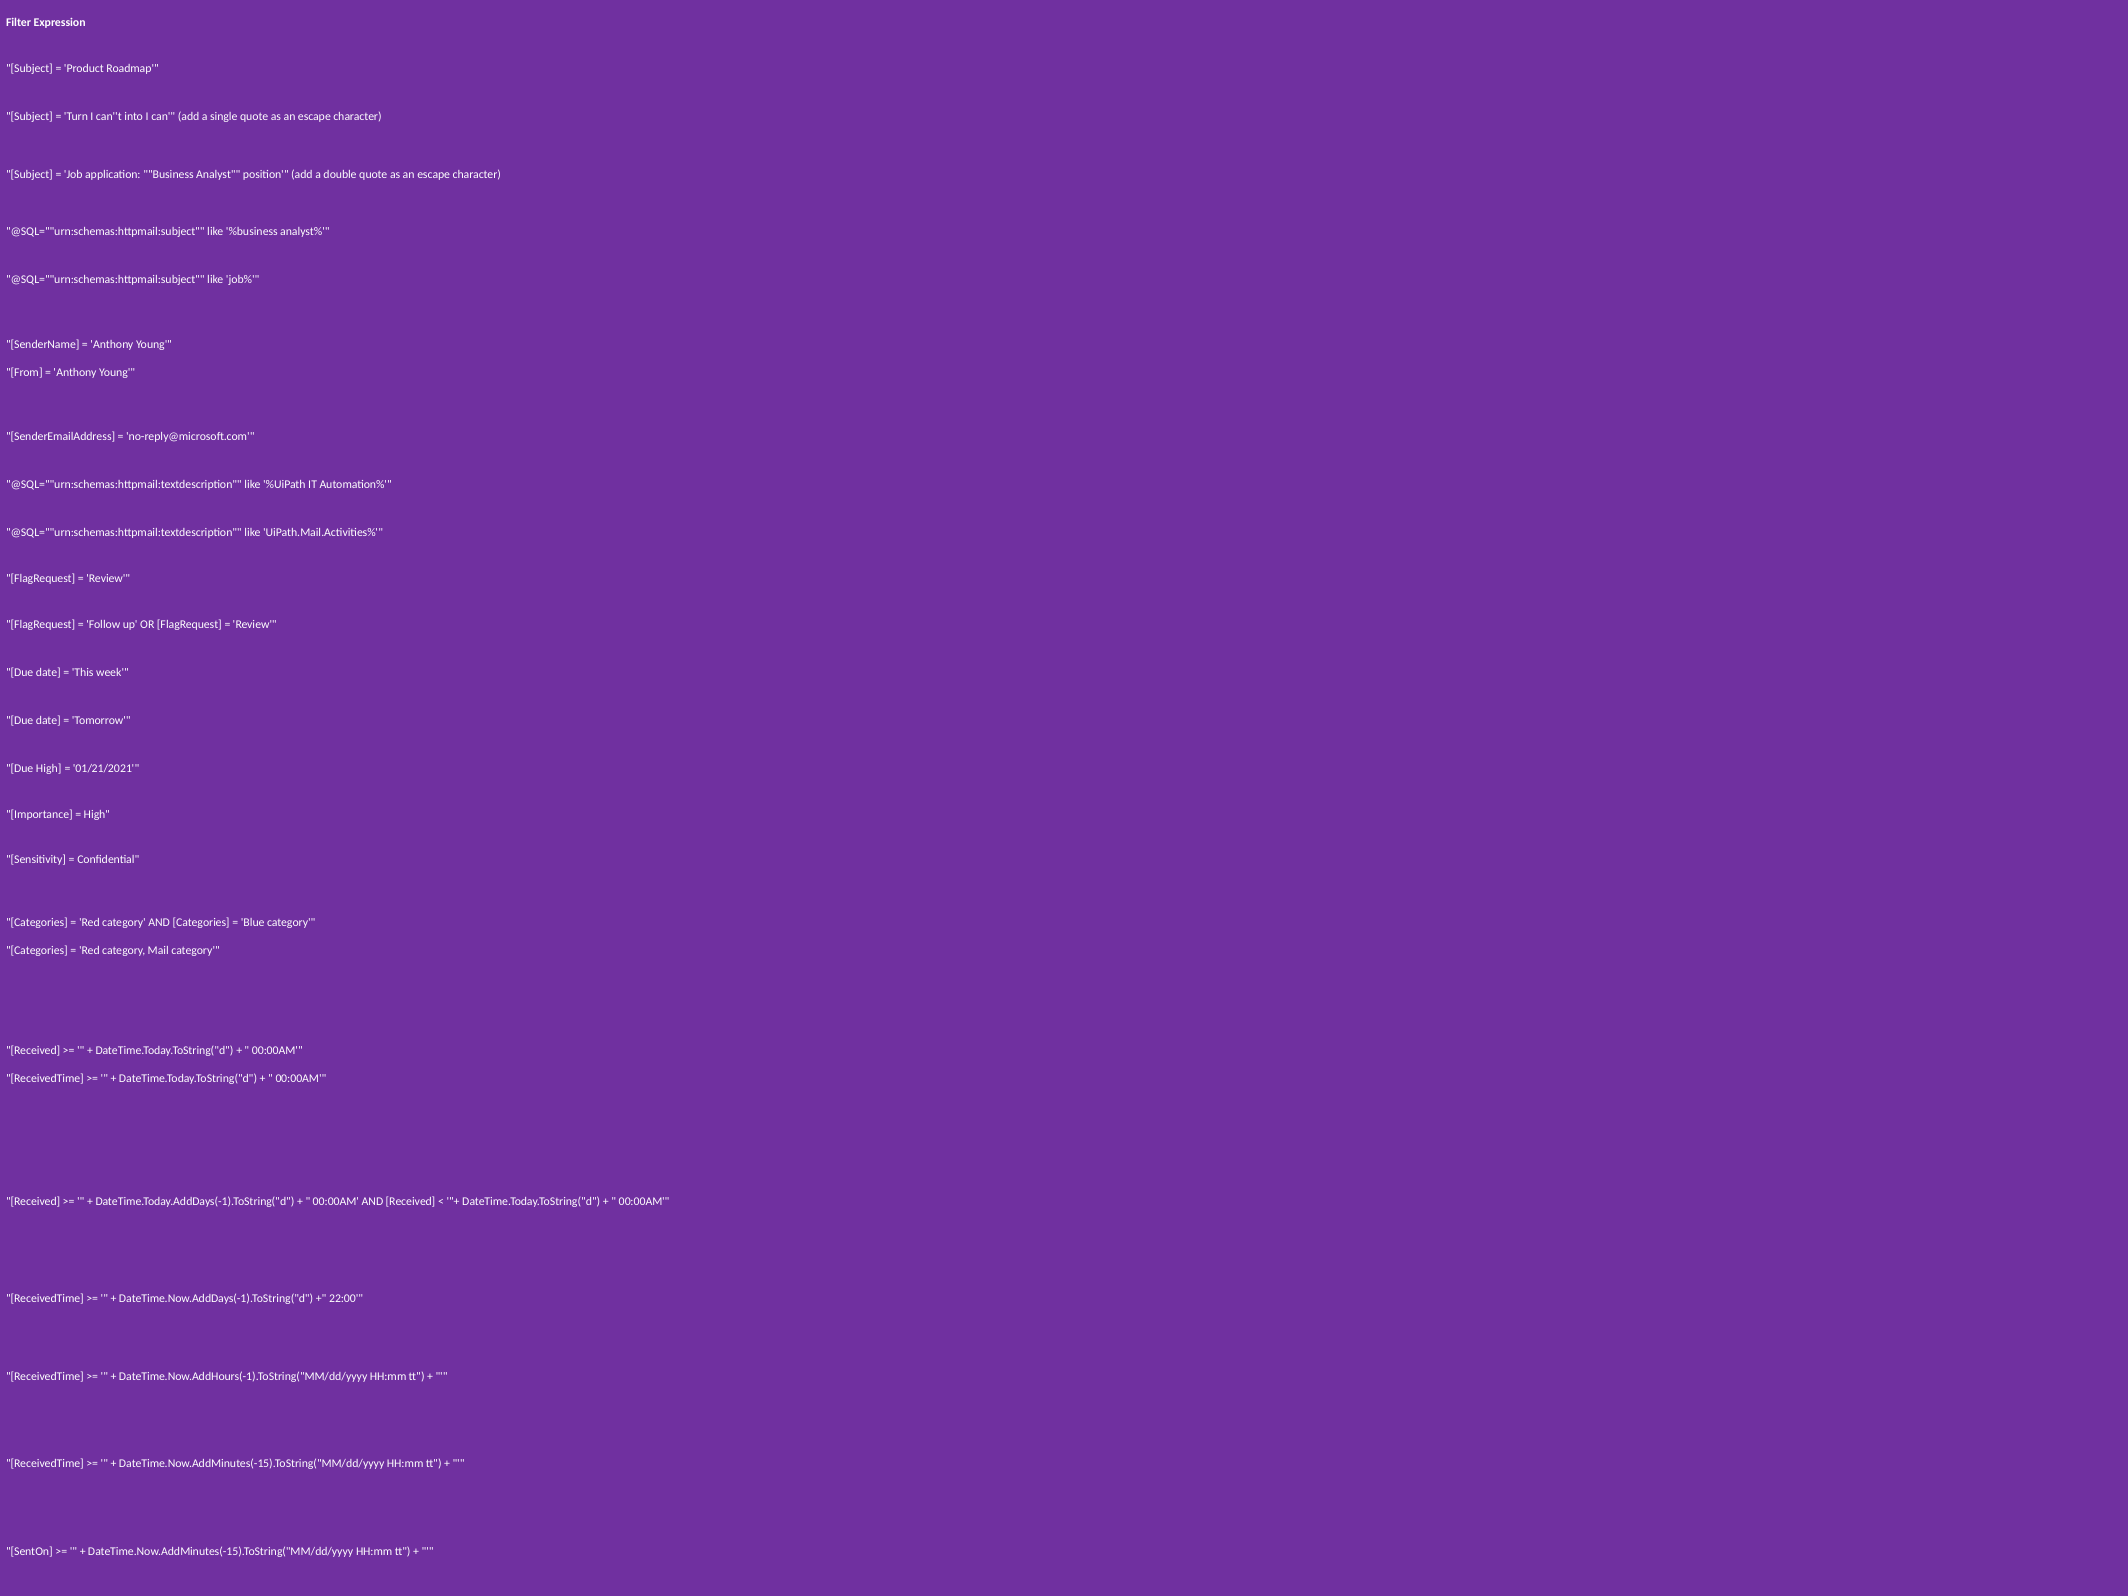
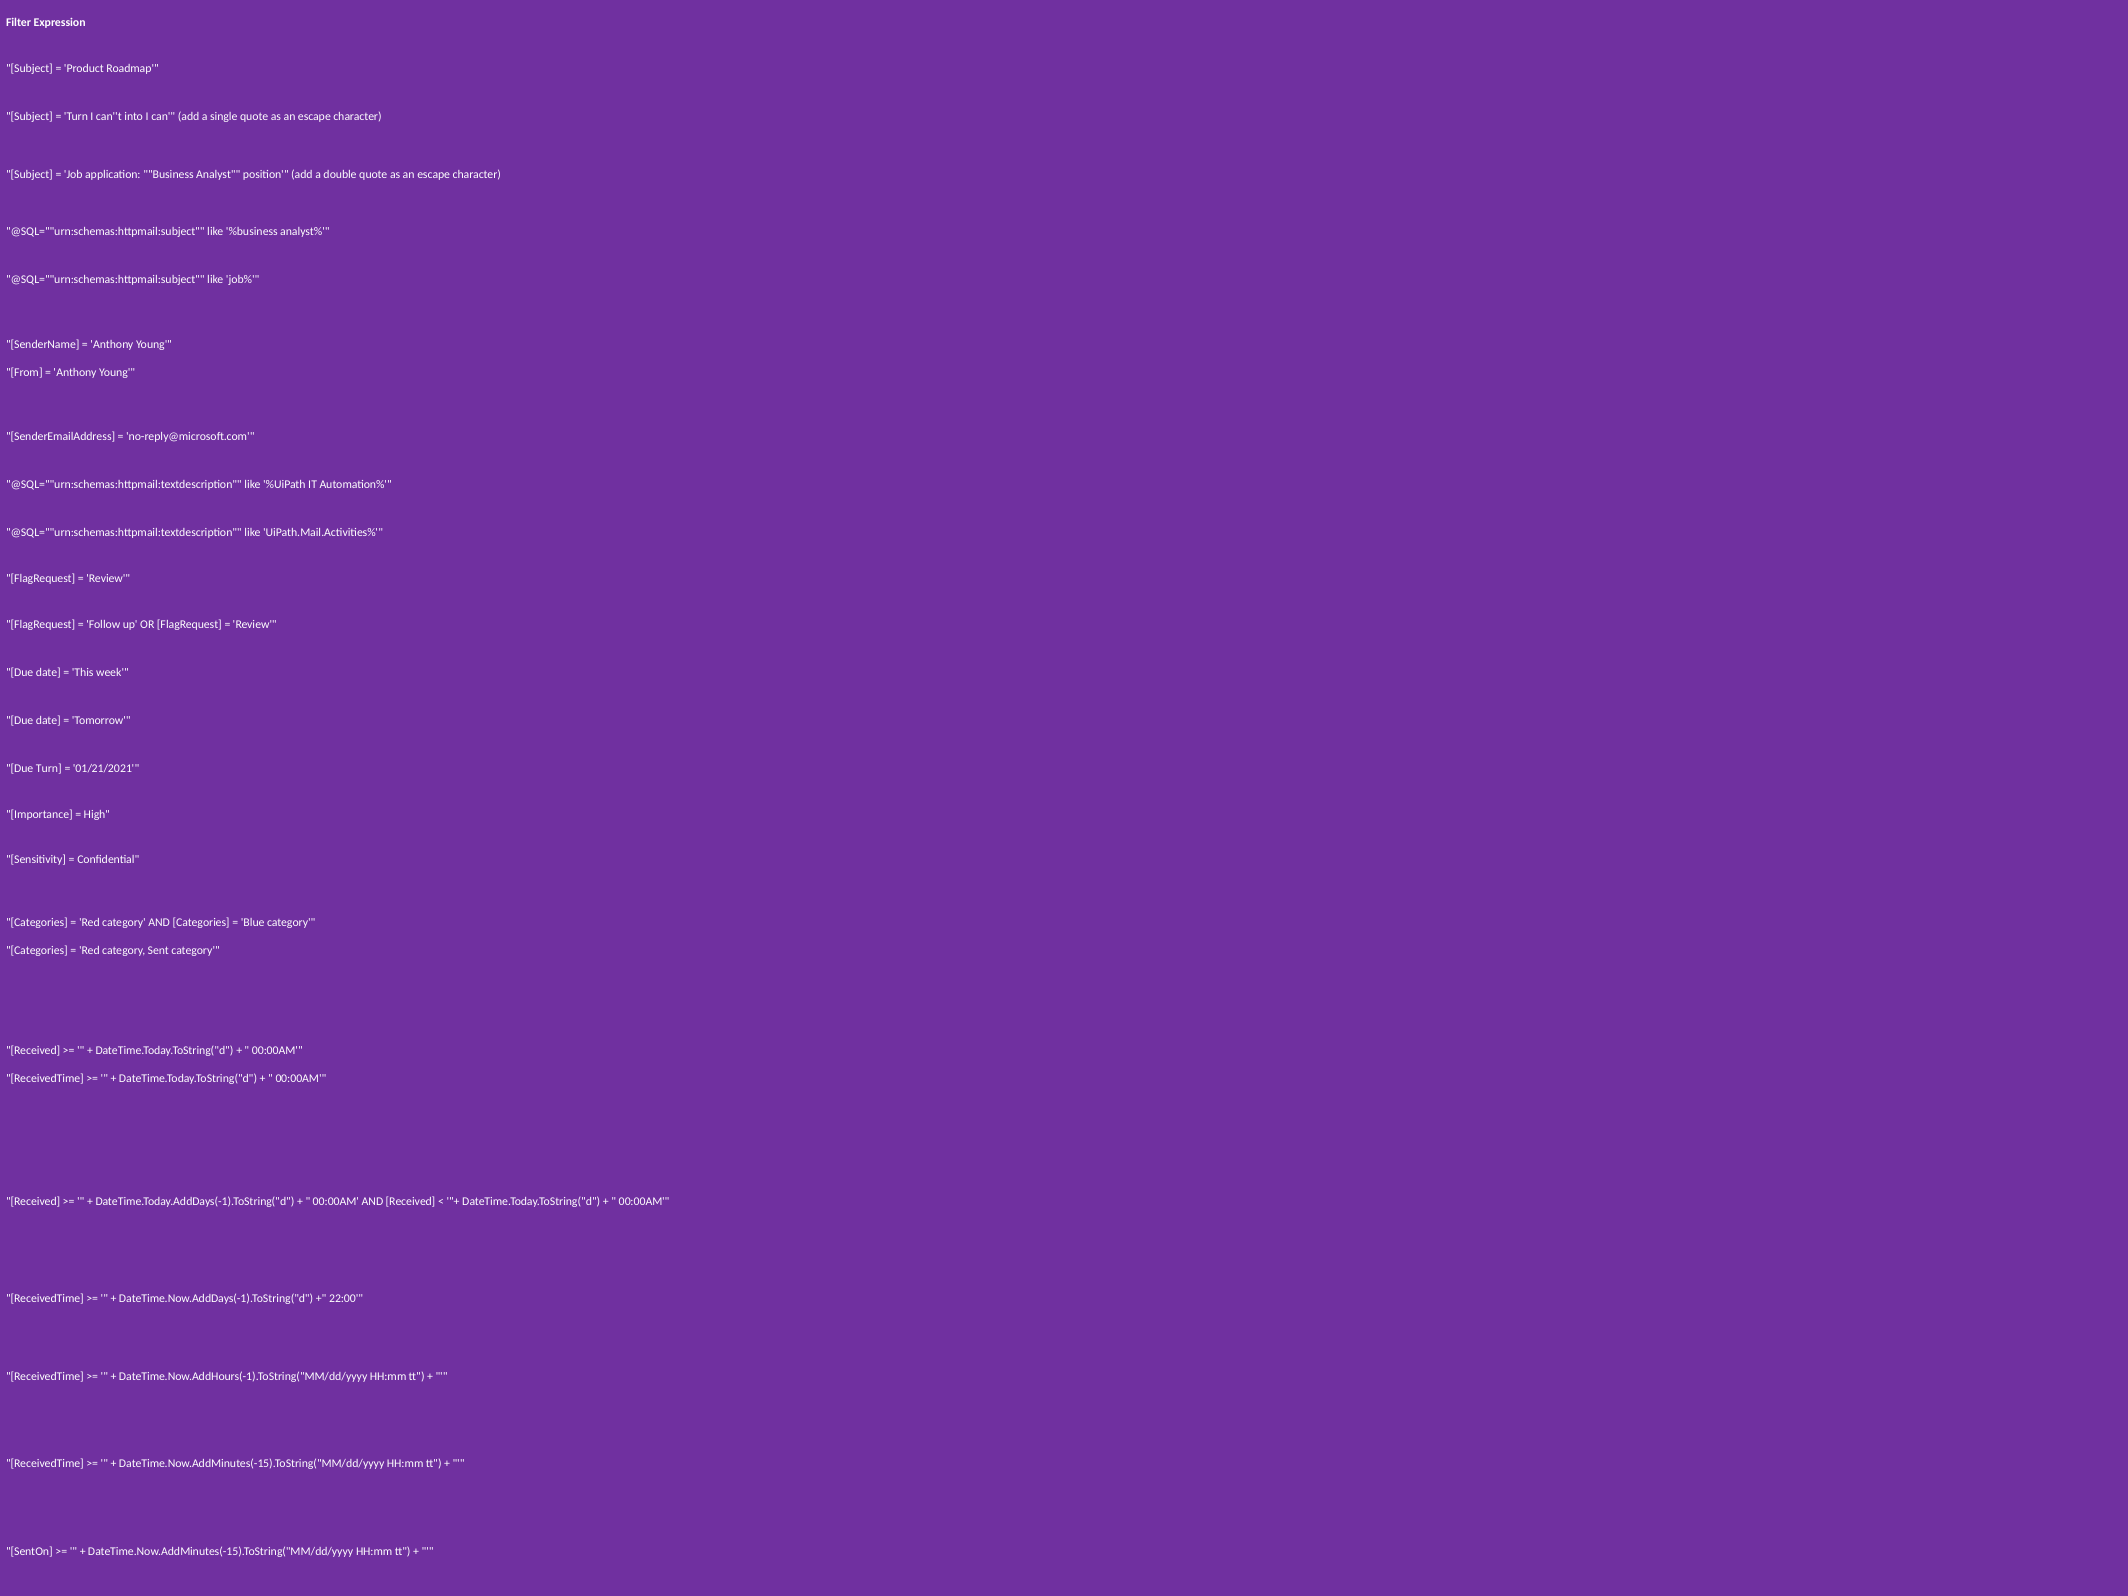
Due High: High -> Turn
Mail: Mail -> Sent
